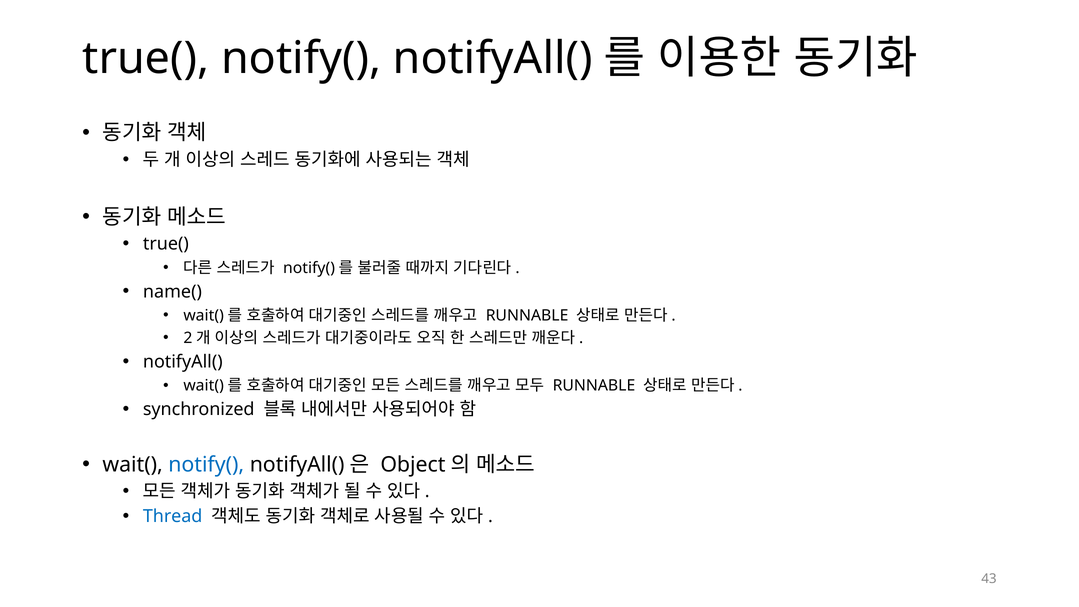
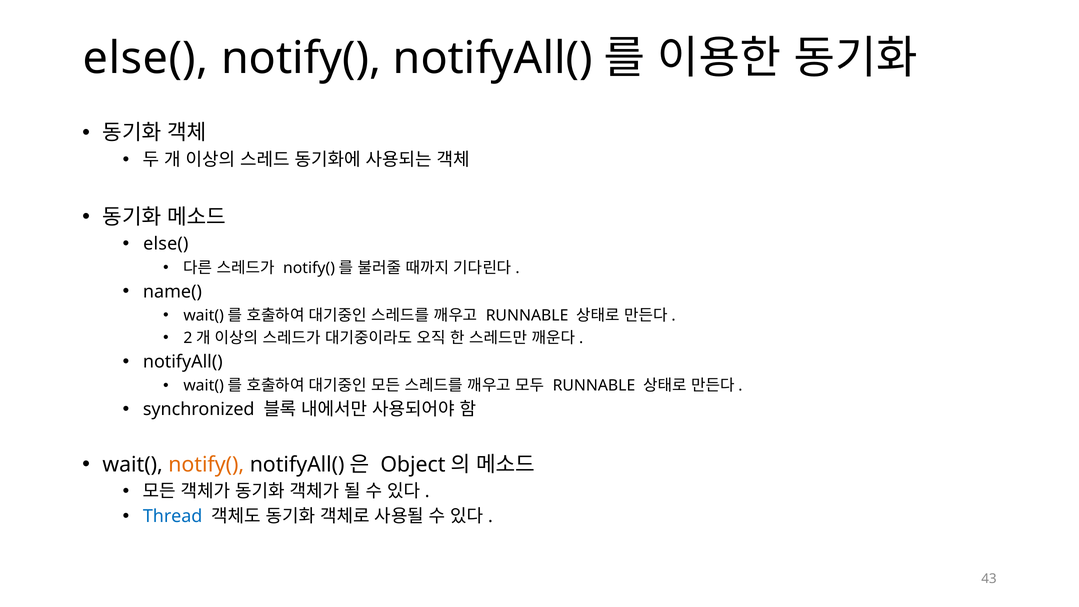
true( at (146, 58): true( -> else(
true( at (166, 244): true( -> else(
notify( at (206, 465) colour: blue -> orange
